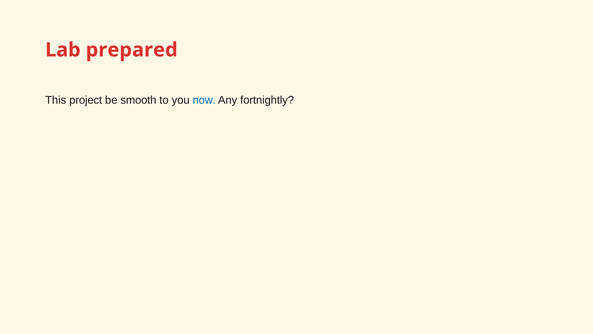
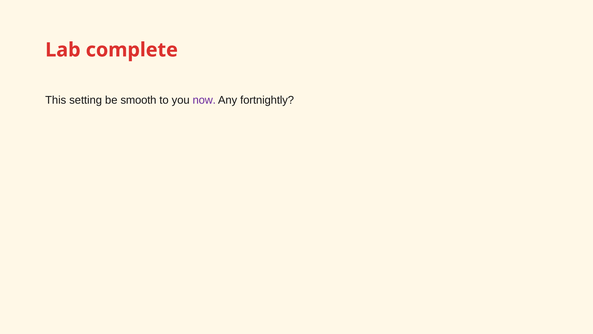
prepared: prepared -> complete
project: project -> setting
now colour: blue -> purple
